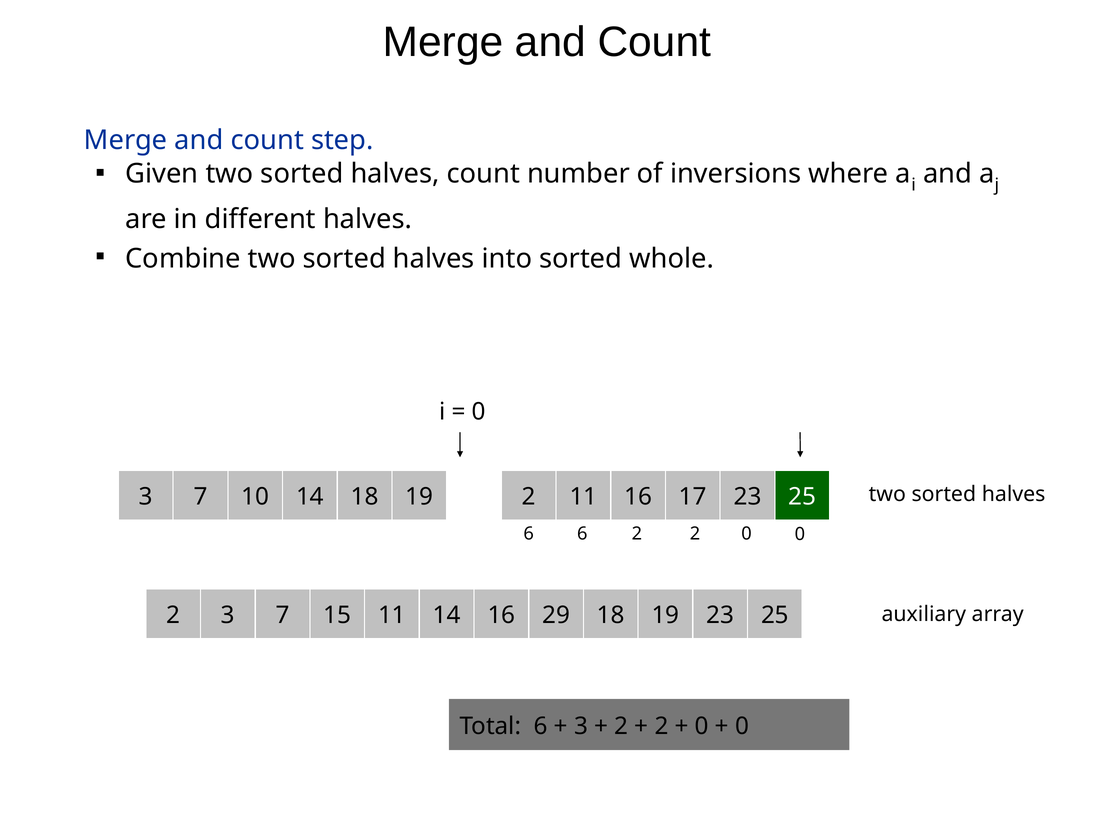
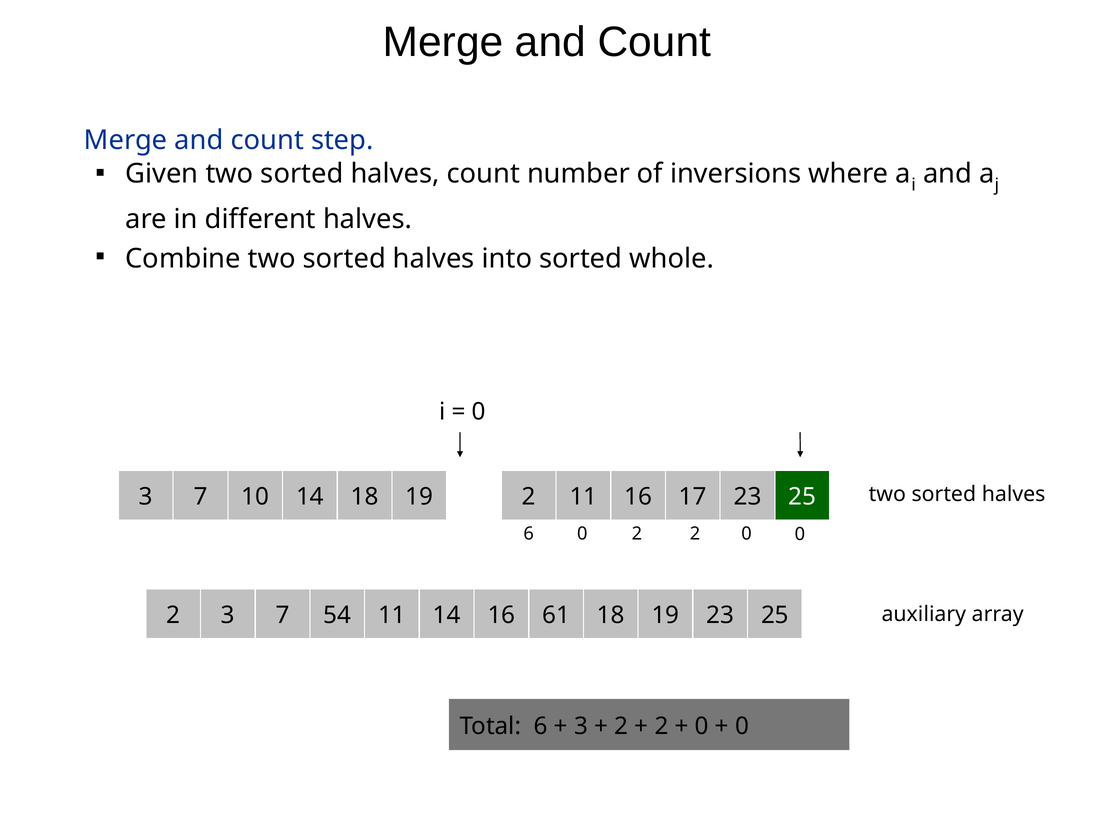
6 6: 6 -> 0
15: 15 -> 54
29: 29 -> 61
